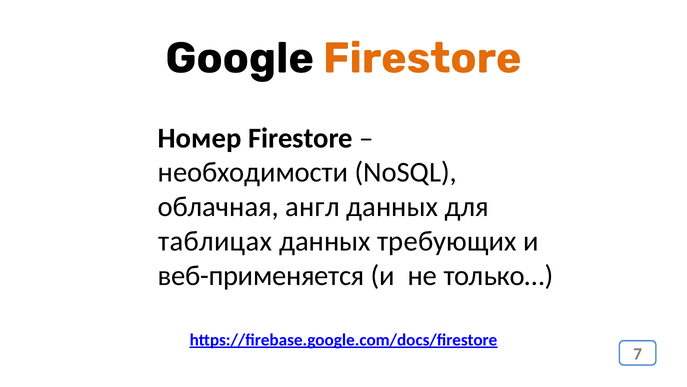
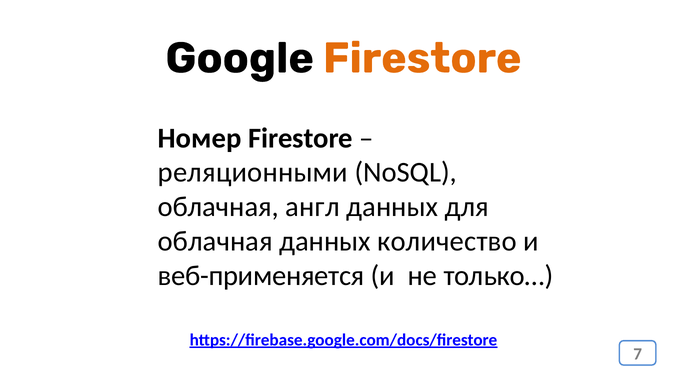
необходимости: необходимости -> реляционными
таблицах at (215, 241): таблицах -> облачная
требующих: требующих -> количество
